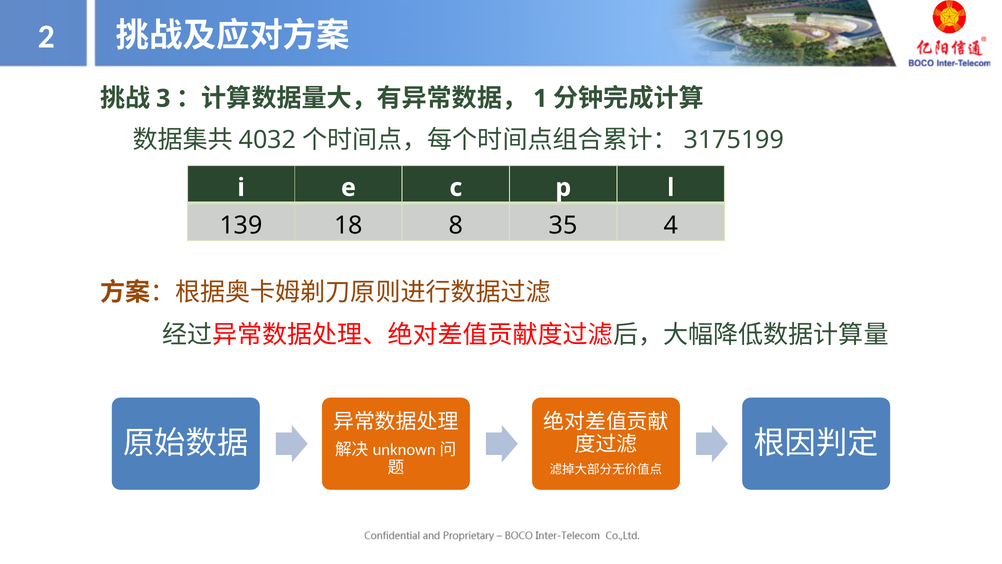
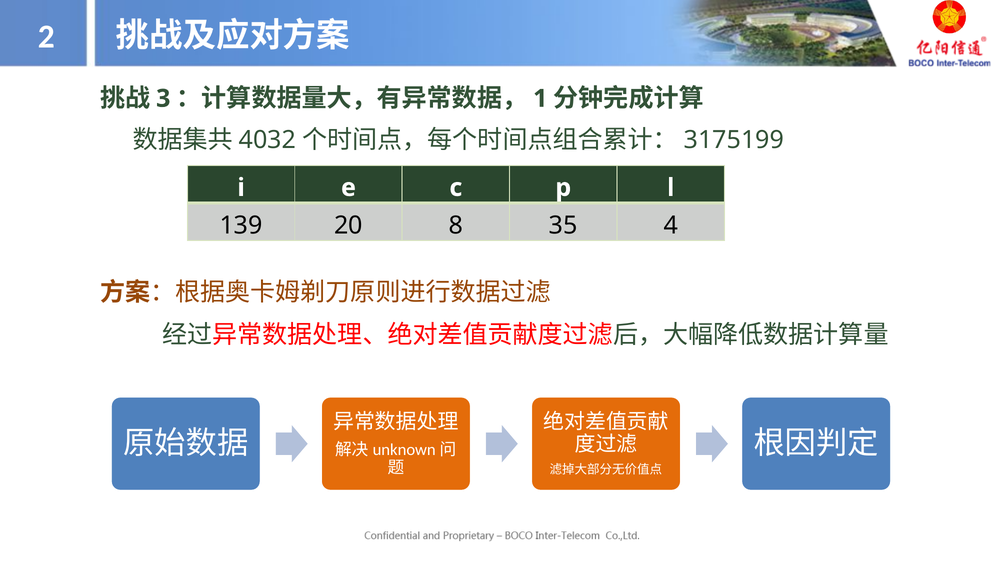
18: 18 -> 20
